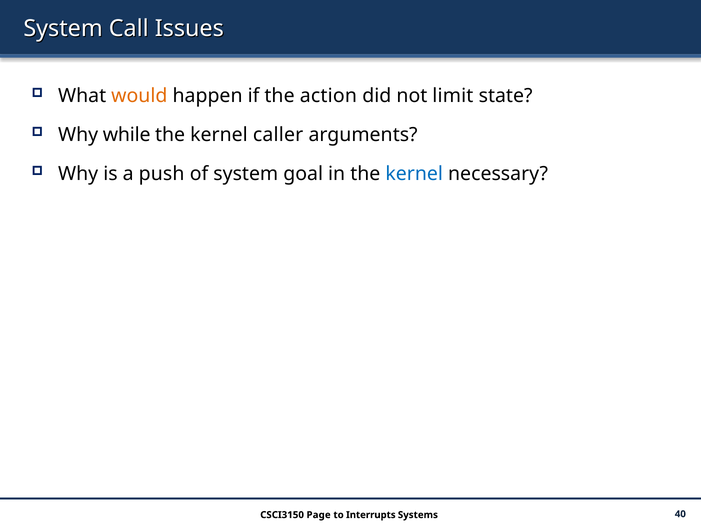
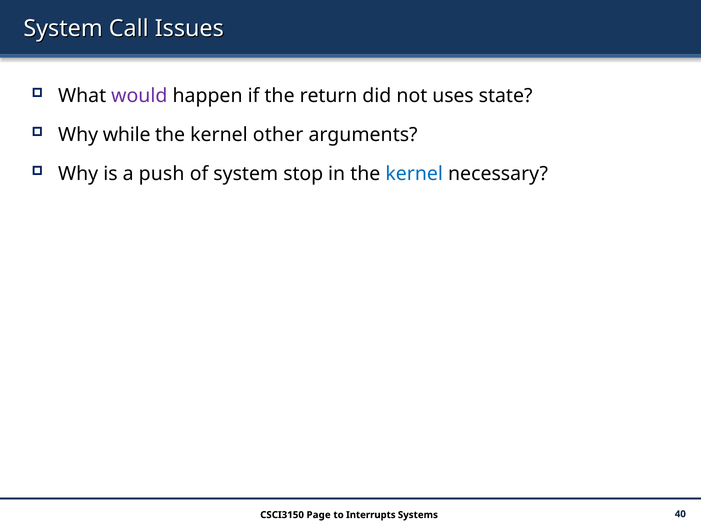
would colour: orange -> purple
action: action -> return
limit: limit -> uses
caller: caller -> other
goal: goal -> stop
